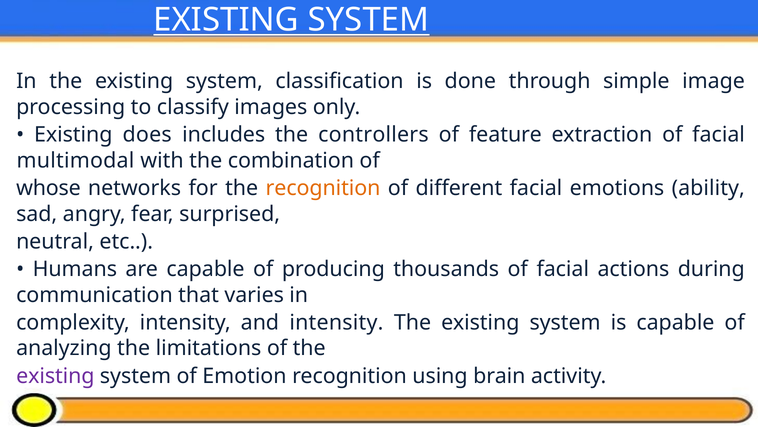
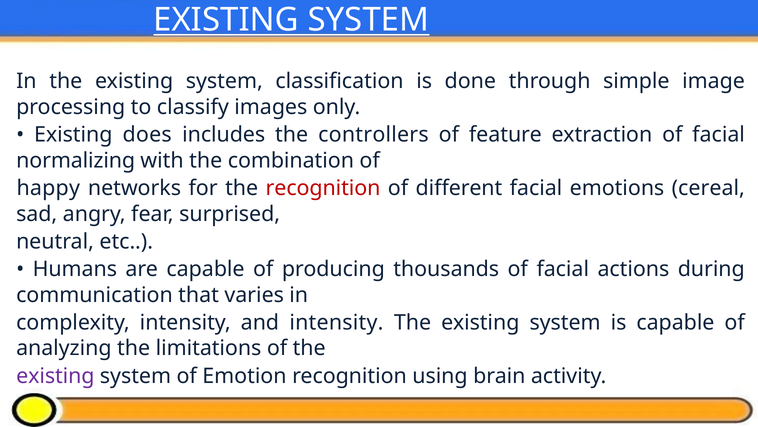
multimodal: multimodal -> normalizing
whose: whose -> happy
recognition at (323, 188) colour: orange -> red
ability: ability -> cereal
